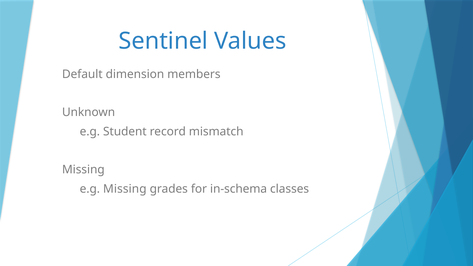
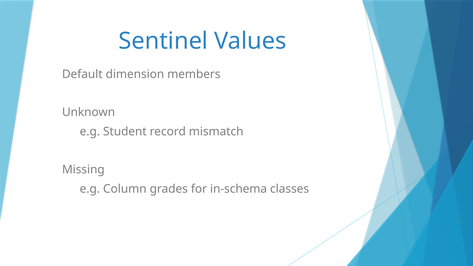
e.g Missing: Missing -> Column
